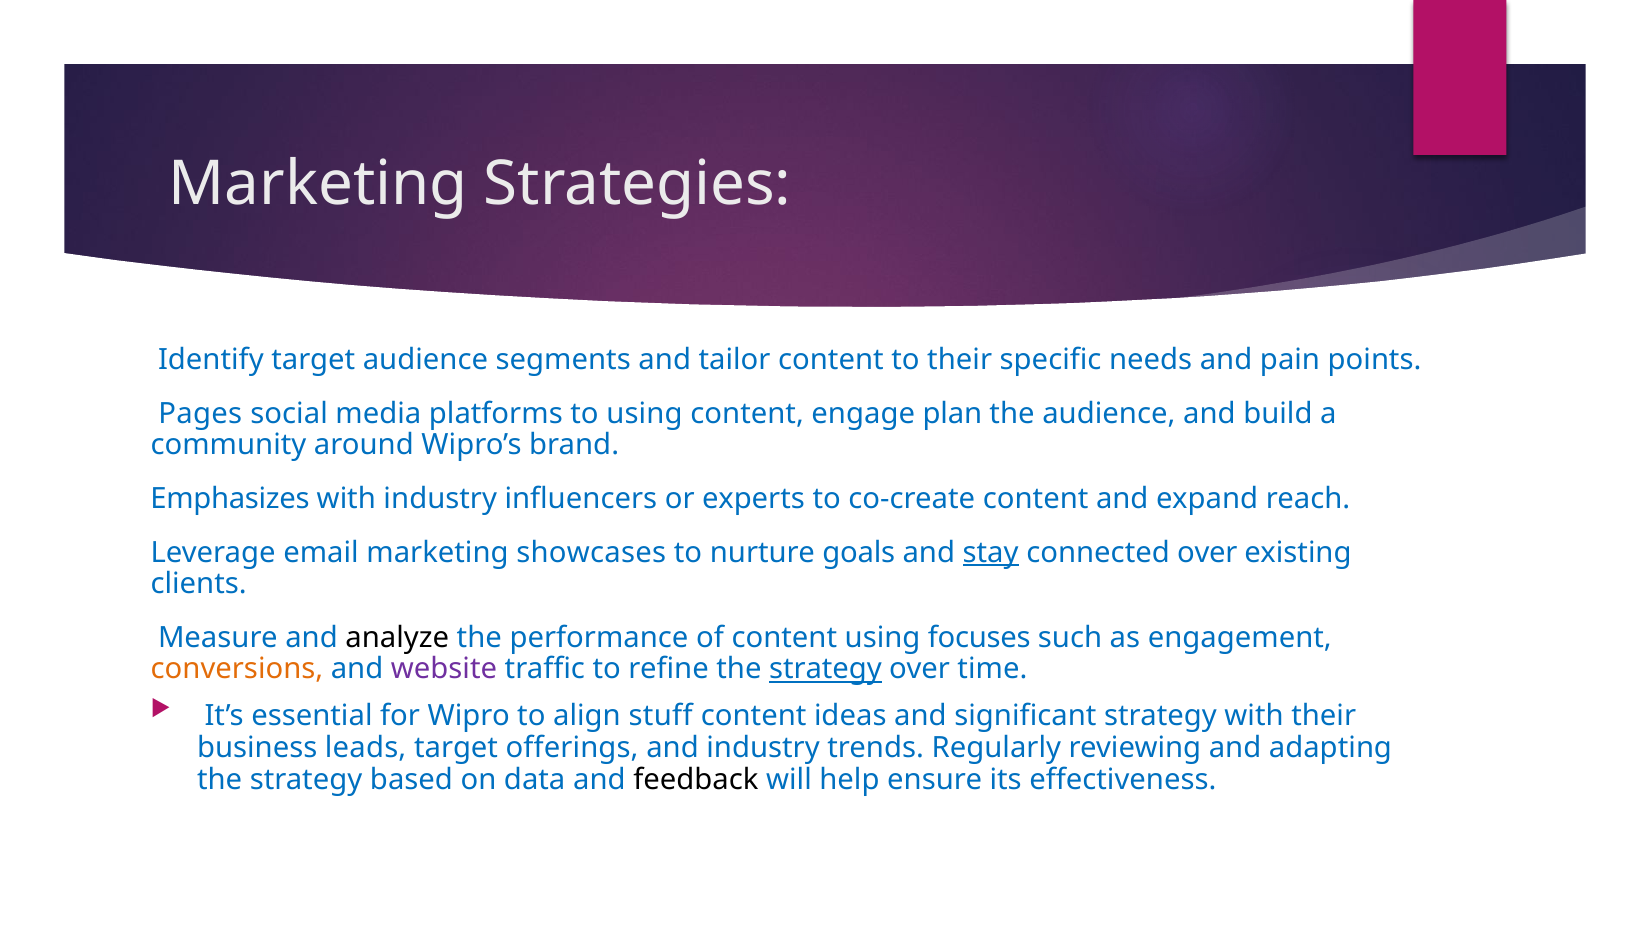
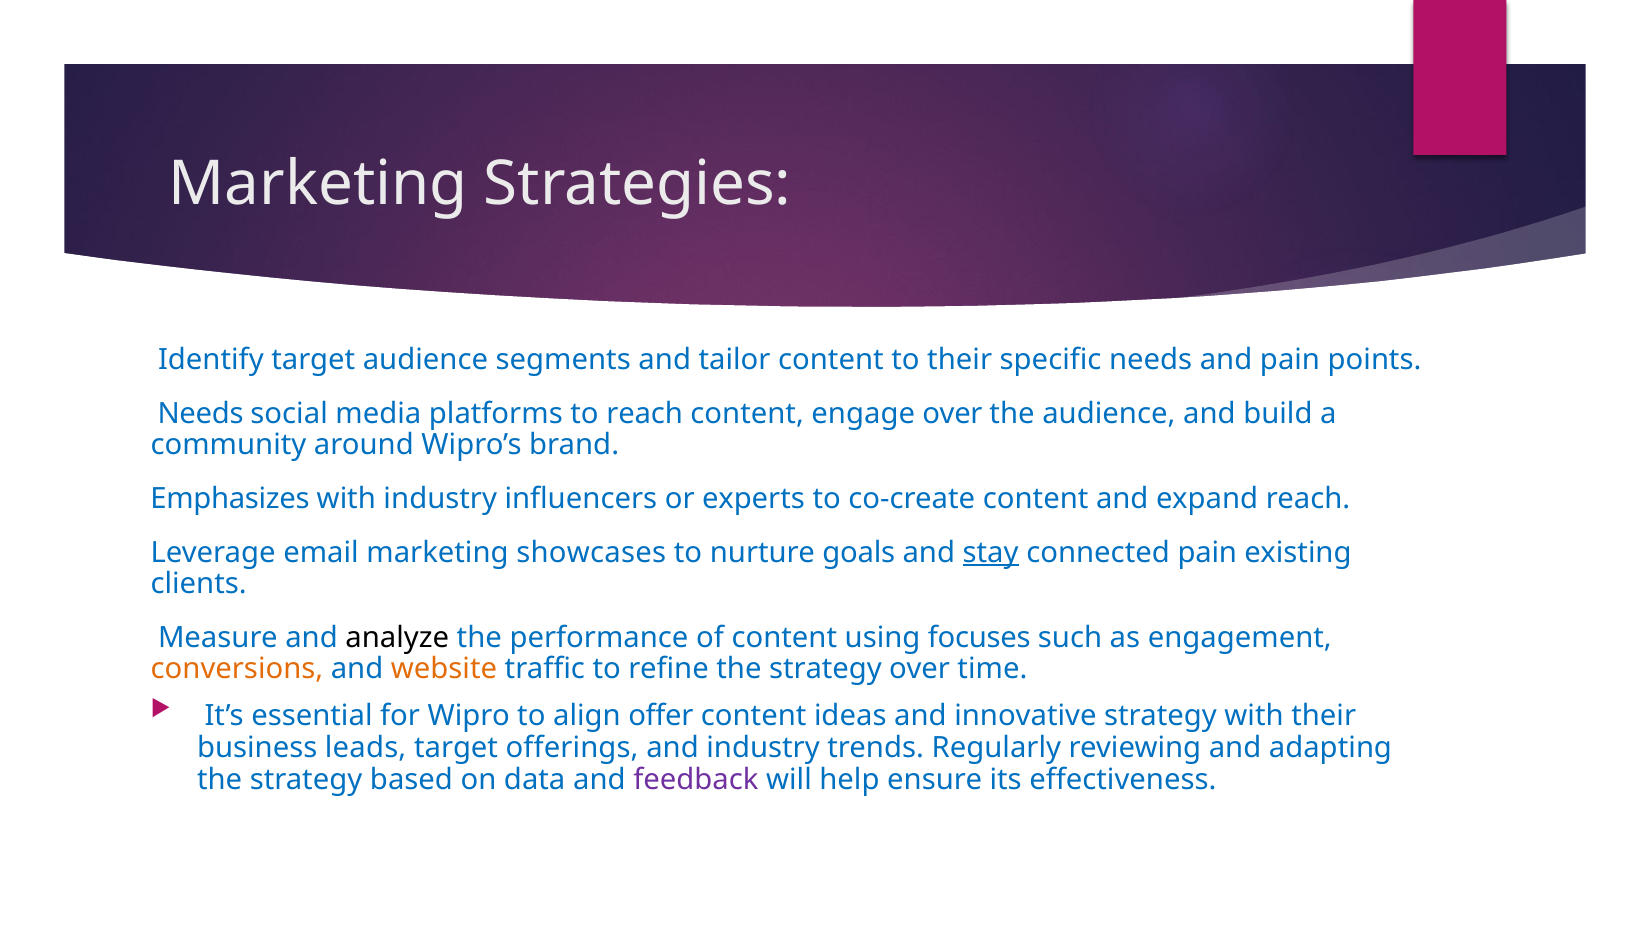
Pages at (200, 414): Pages -> Needs
to using: using -> reach
engage plan: plan -> over
connected over: over -> pain
website colour: purple -> orange
strategy at (825, 669) underline: present -> none
stuff: stuff -> offer
significant: significant -> innovative
feedback colour: black -> purple
